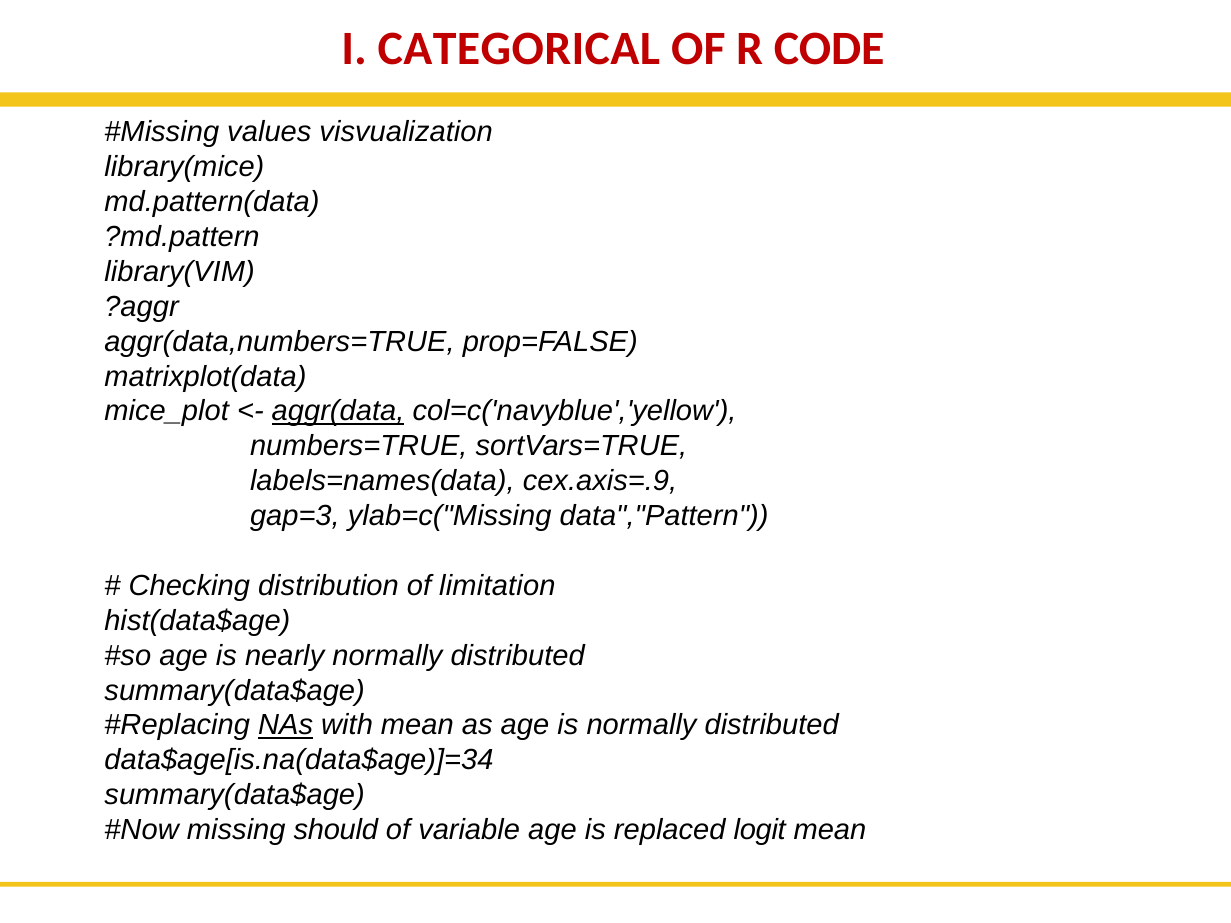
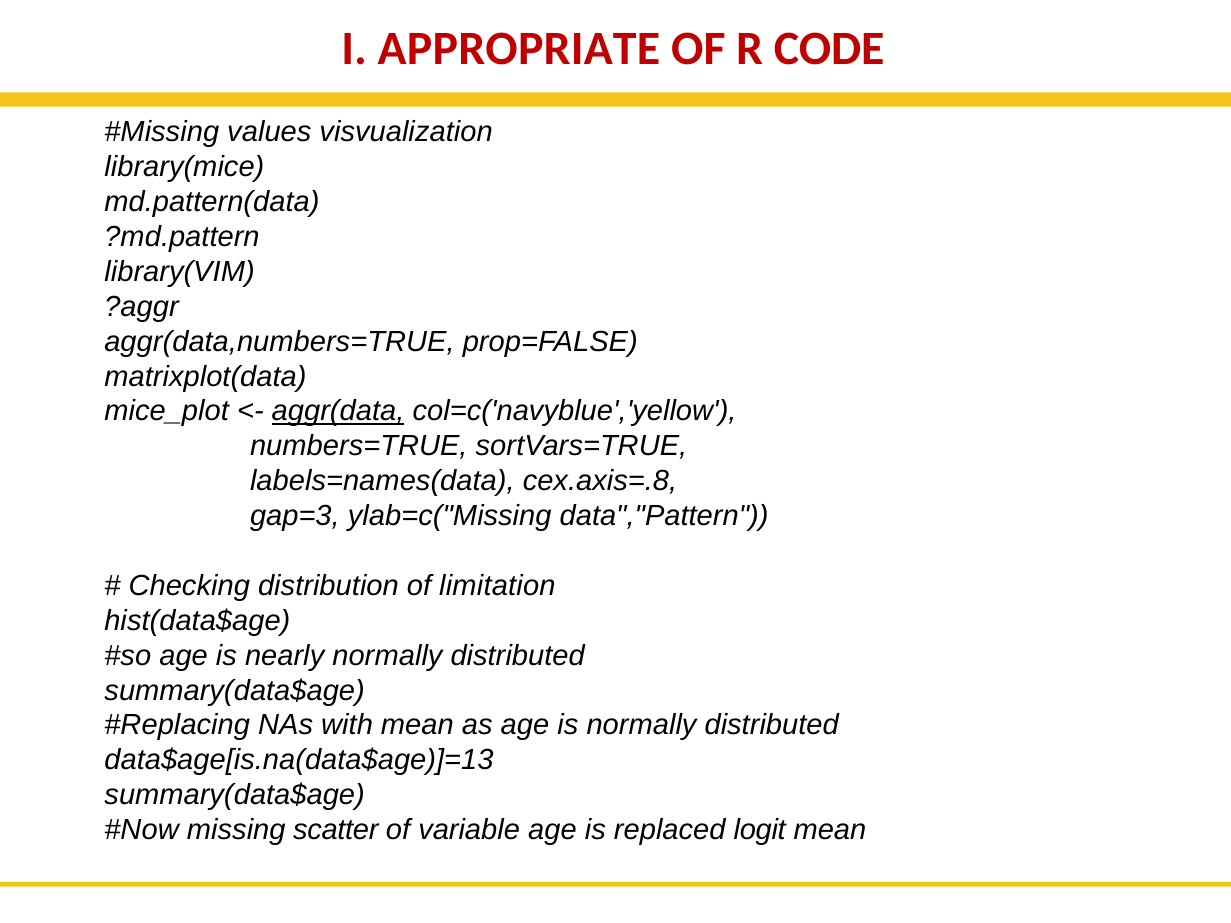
CATEGORICAL: CATEGORICAL -> APPROPRIATE
cex.axis=.9: cex.axis=.9 -> cex.axis=.8
NAs underline: present -> none
data$age[is.na(data$age)]=34: data$age[is.na(data$age)]=34 -> data$age[is.na(data$age)]=13
should: should -> scatter
